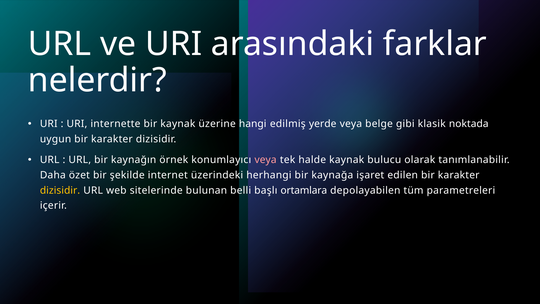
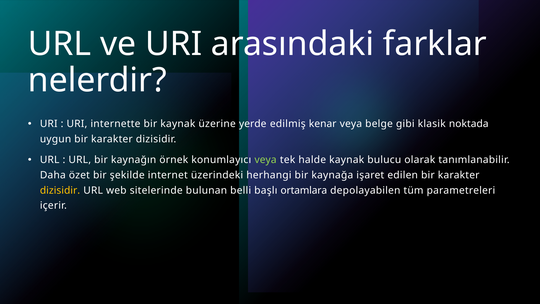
hangi: hangi -> yerde
yerde: yerde -> kenar
veya at (266, 160) colour: pink -> light green
